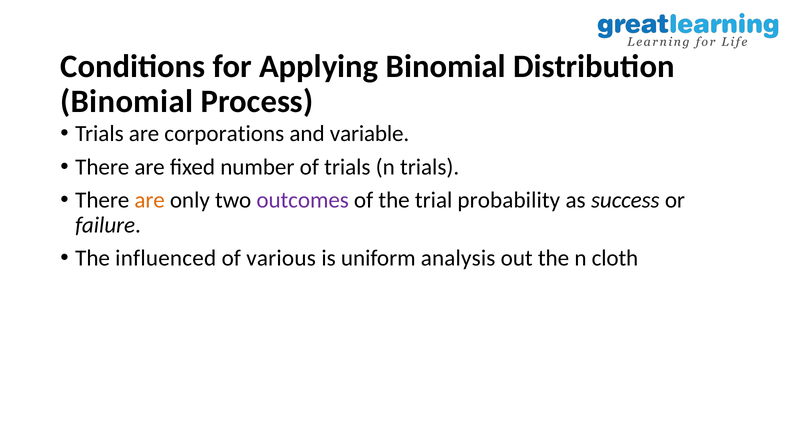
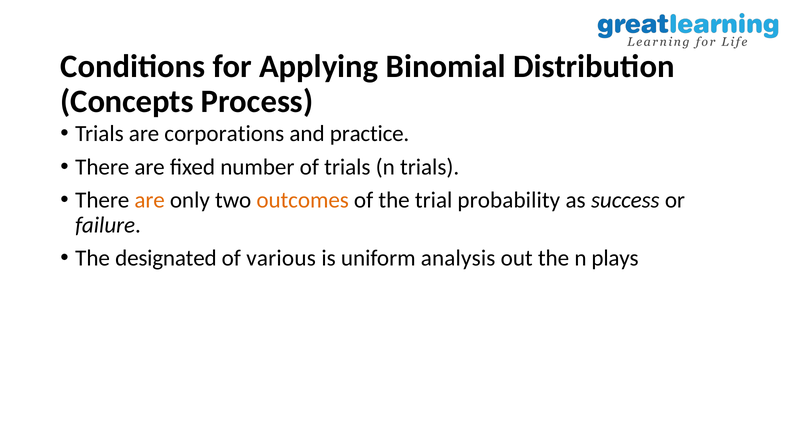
Binomial at (127, 102): Binomial -> Concepts
variable: variable -> practice
outcomes colour: purple -> orange
influenced: influenced -> designated
cloth: cloth -> plays
